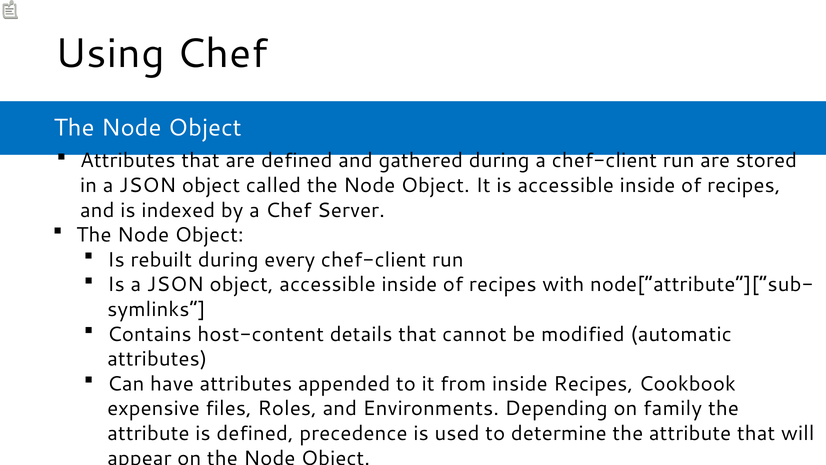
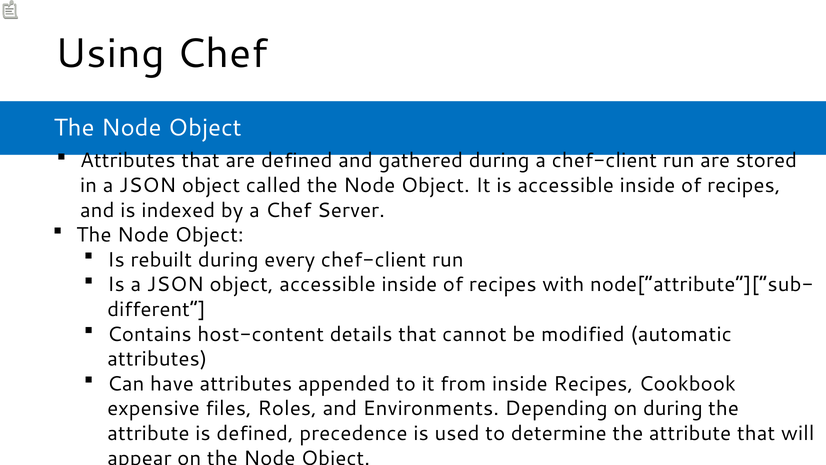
symlinks: symlinks -> different
on family: family -> during
